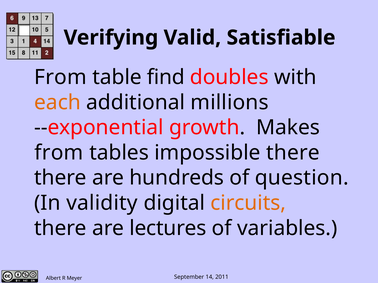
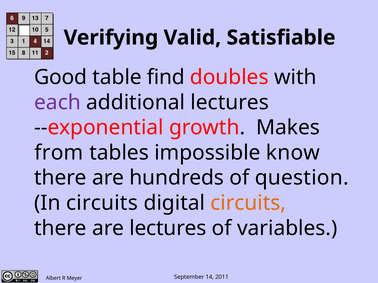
From at (60, 77): From -> Good
each colour: orange -> purple
additional millions: millions -> lectures
impossible there: there -> know
In validity: validity -> circuits
